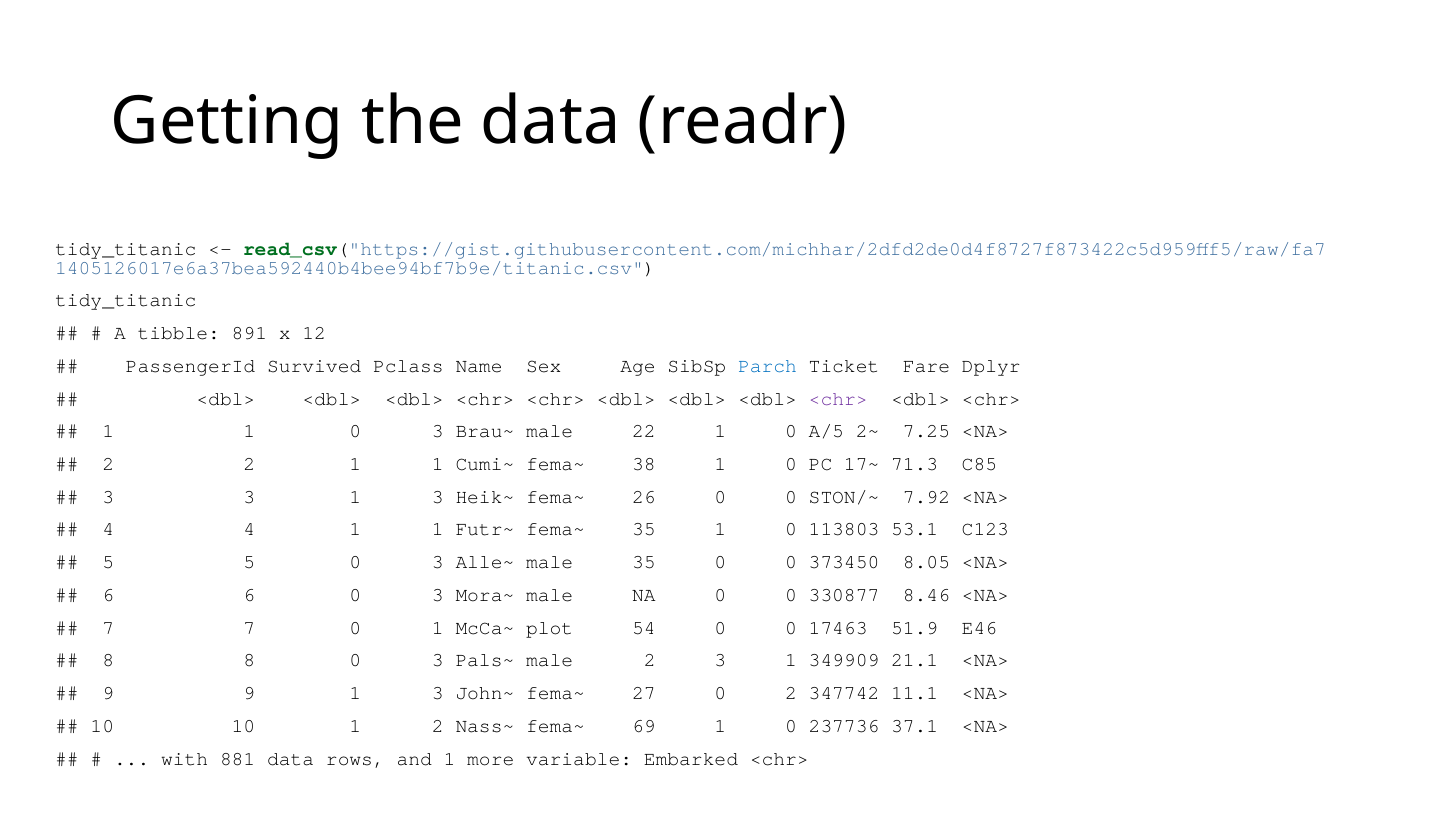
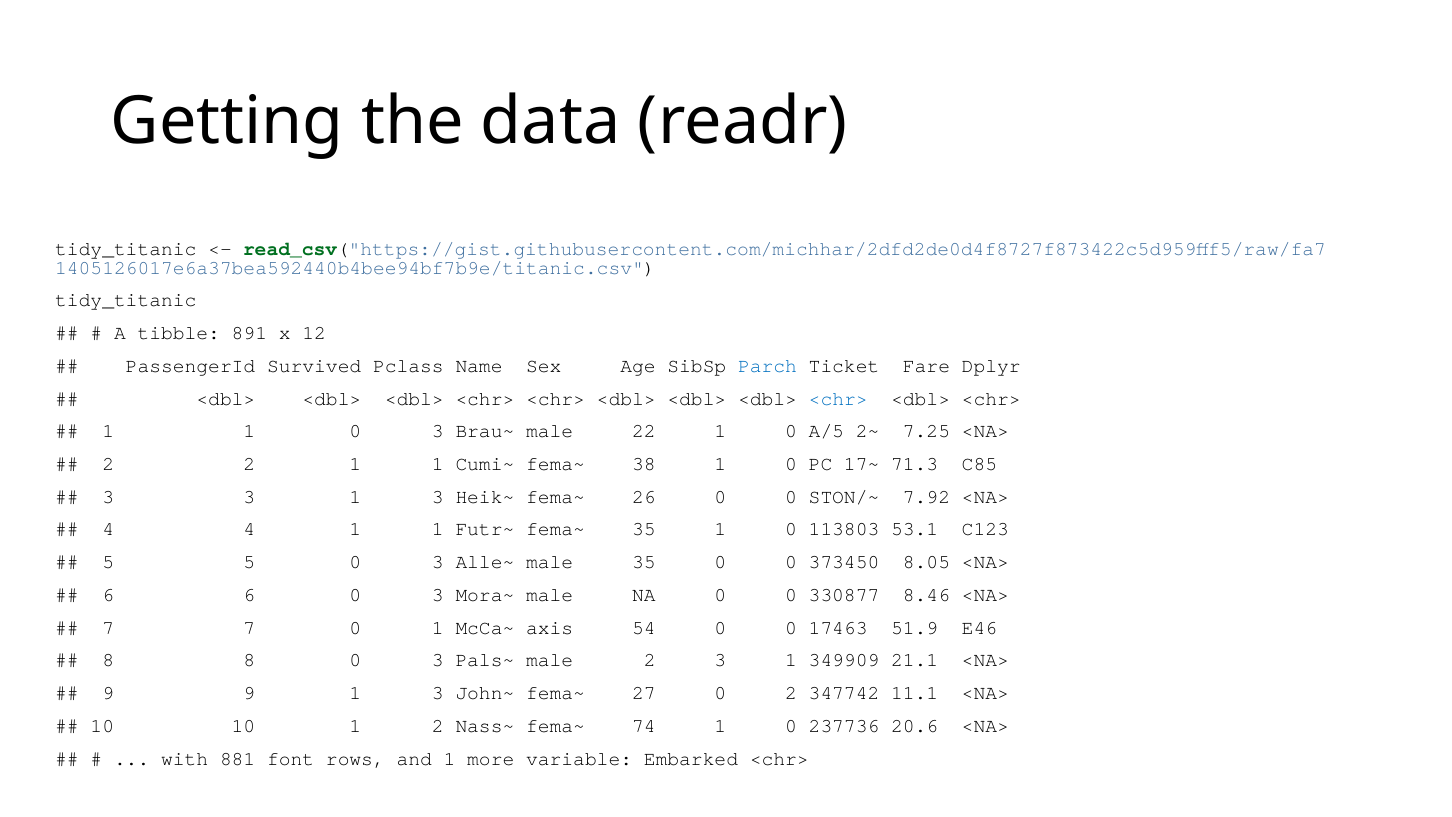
<chr> at (838, 398) colour: purple -> blue
plot: plot -> axis
69: 69 -> 74
37.1: 37.1 -> 20.6
881 data: data -> font
